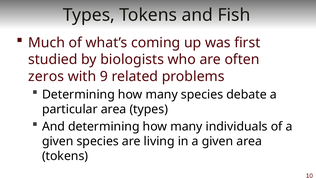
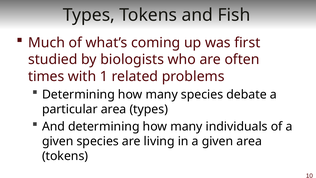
zeros: zeros -> times
9: 9 -> 1
